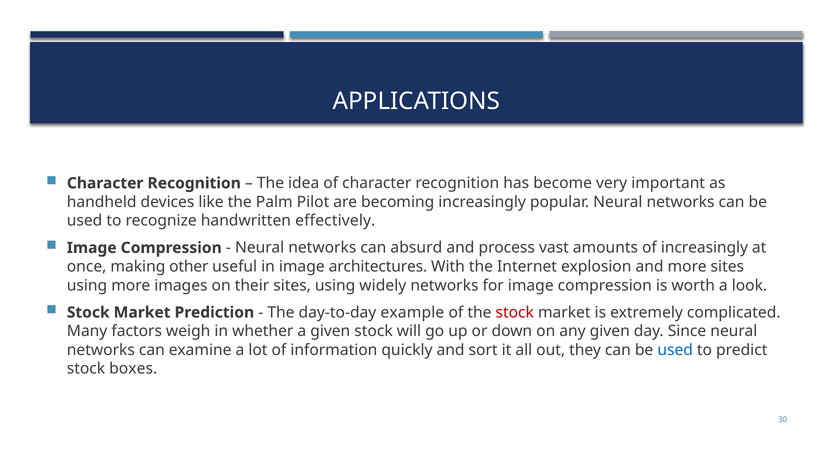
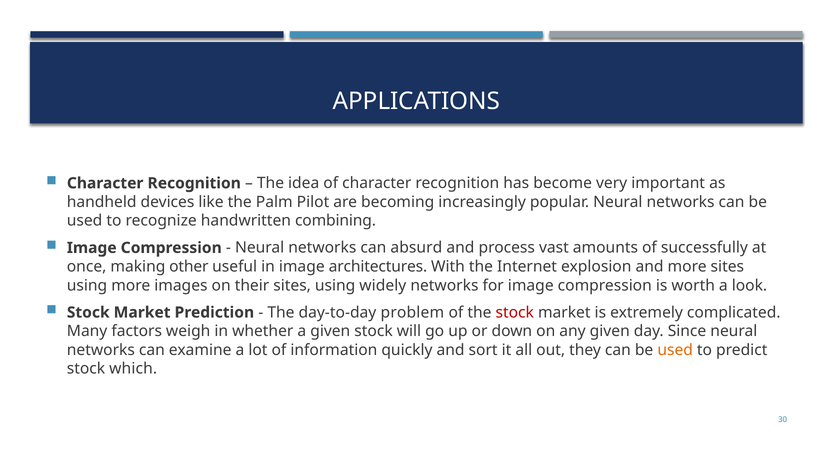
effectively: effectively -> combining
of increasingly: increasingly -> successfully
example: example -> problem
used at (675, 350) colour: blue -> orange
boxes: boxes -> which
